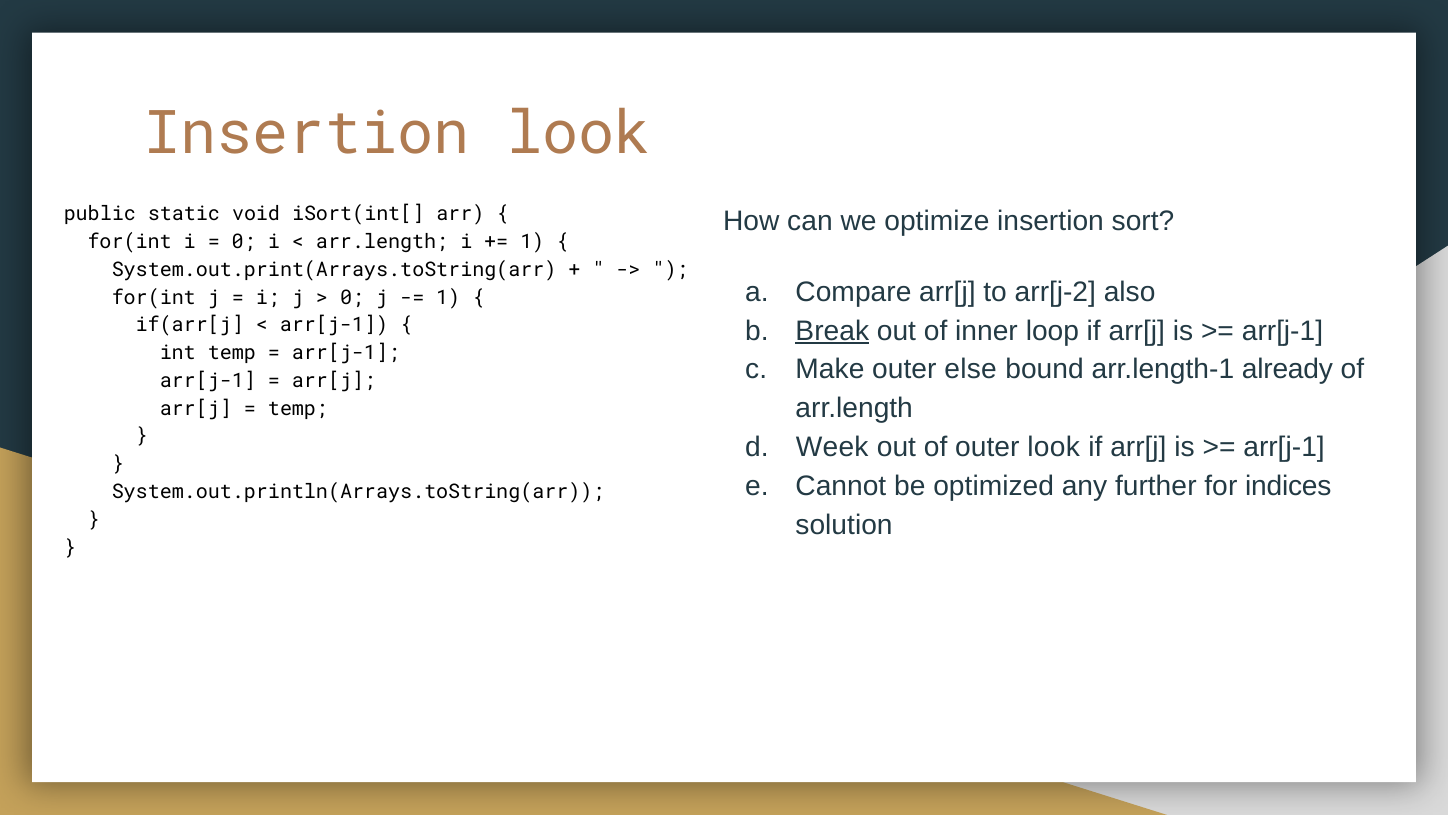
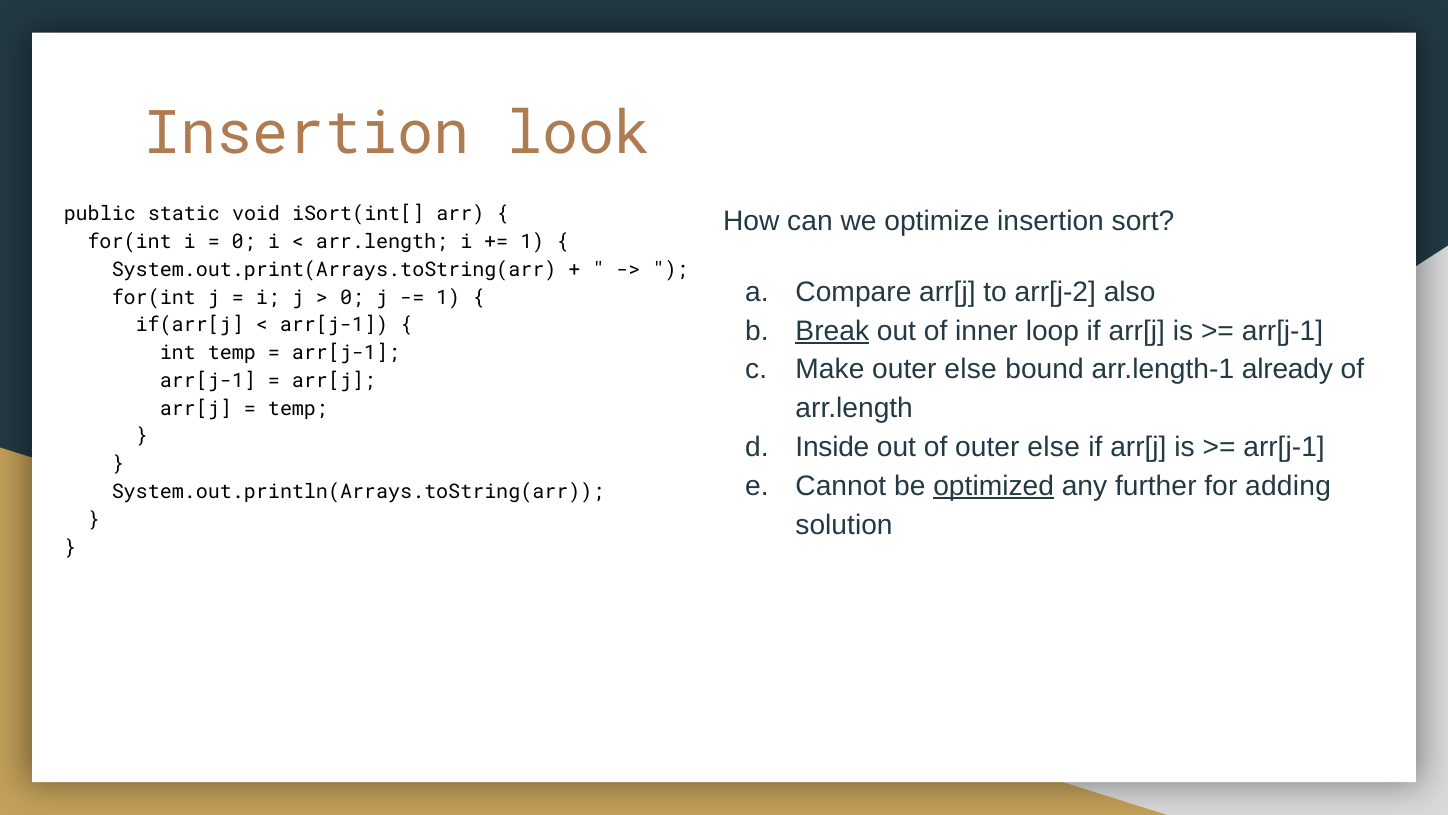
Week: Week -> Inside
of outer look: look -> else
optimized underline: none -> present
indices: indices -> adding
